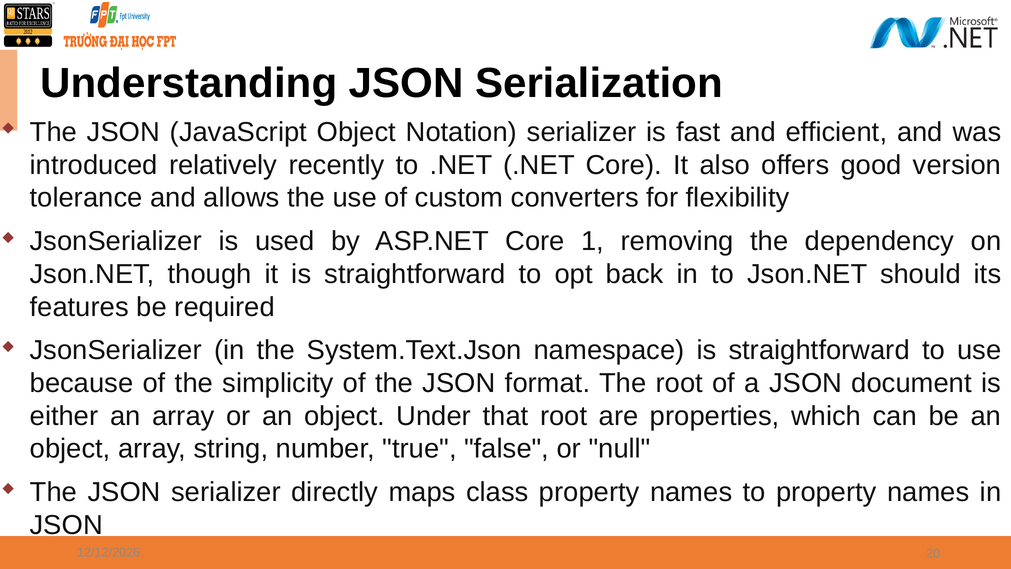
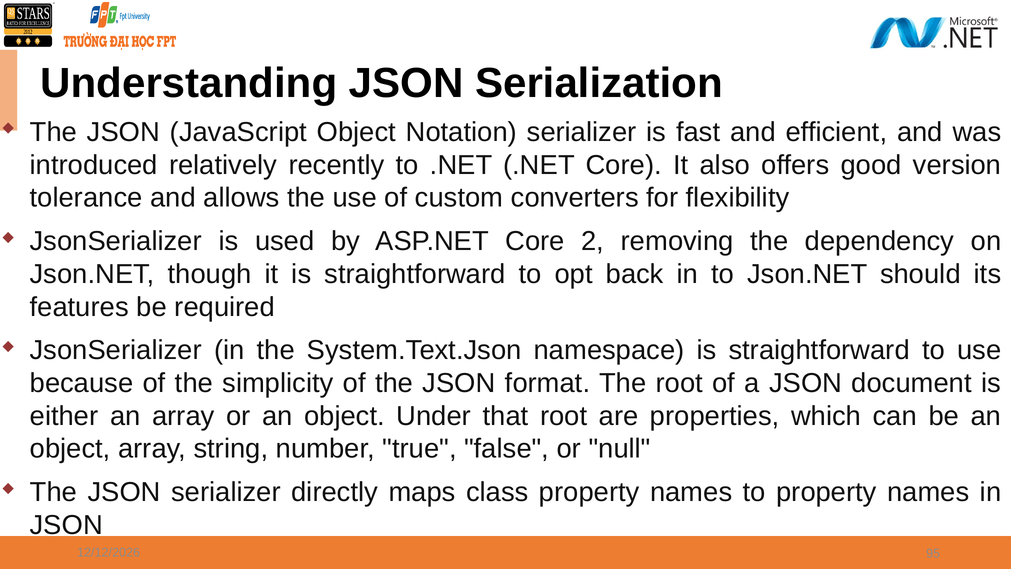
1: 1 -> 2
20: 20 -> 95
